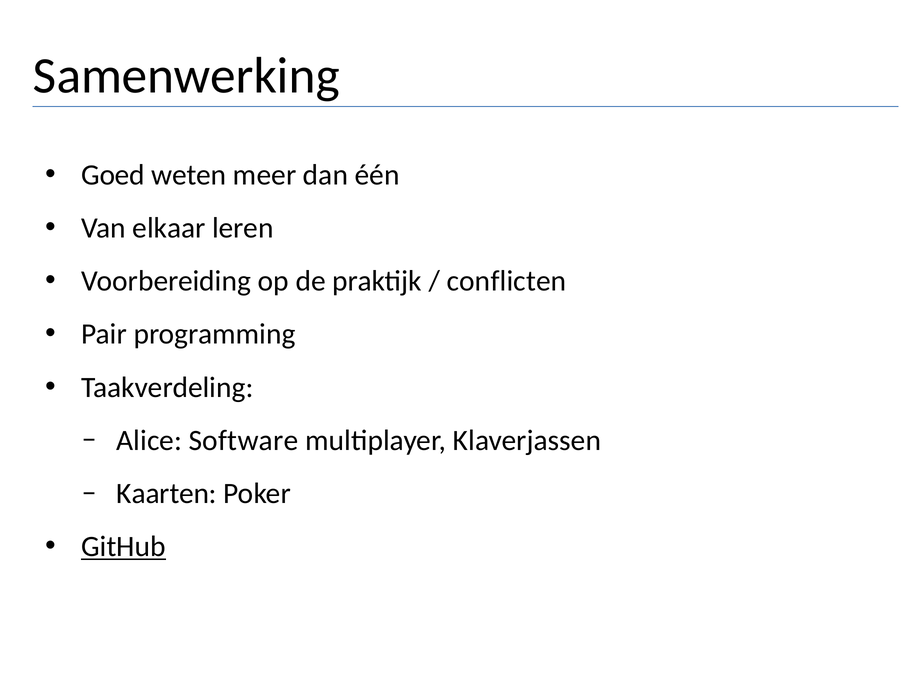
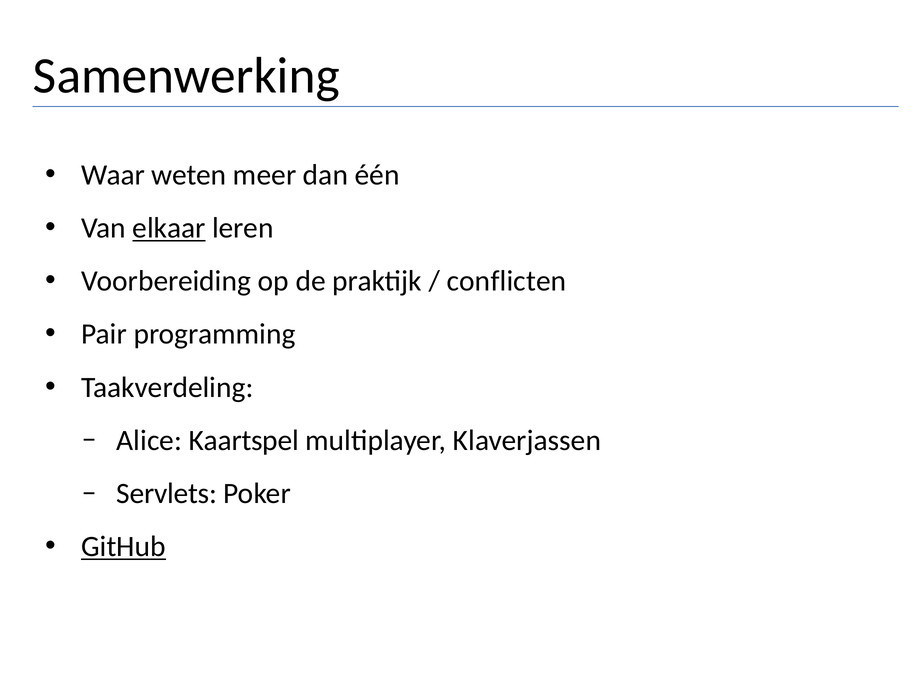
Goed: Goed -> Waar
elkaar underline: none -> present
Software: Software -> Kaartspel
Kaarten: Kaarten -> Servlets
